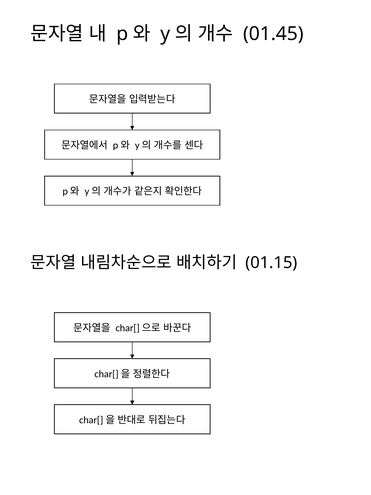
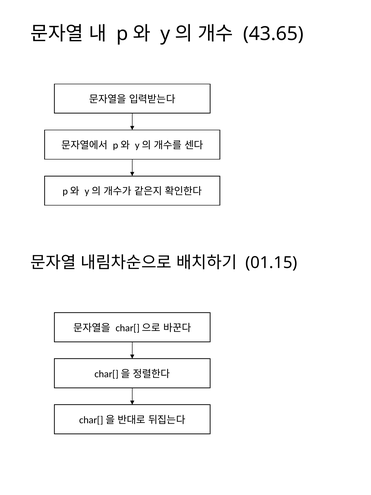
01.45: 01.45 -> 43.65
